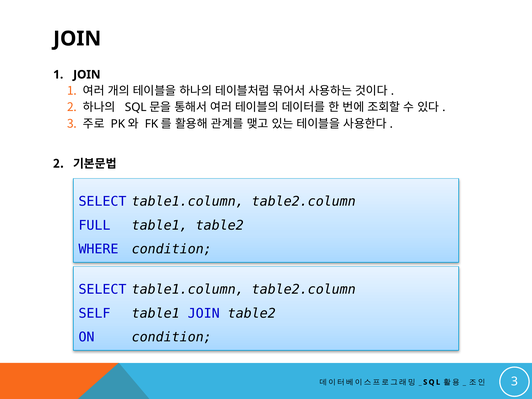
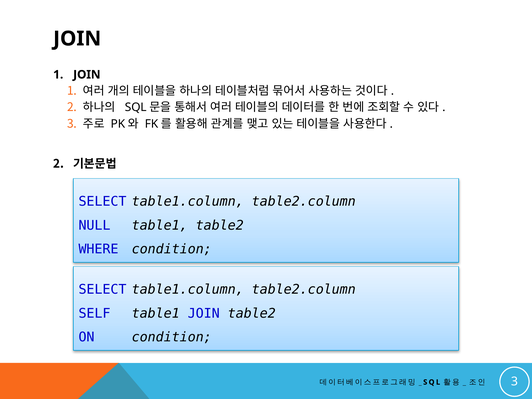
FULL: FULL -> NULL
